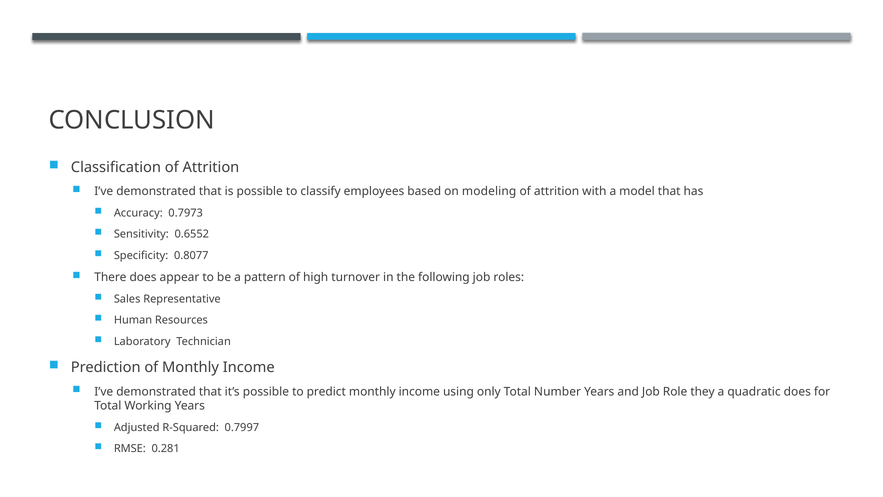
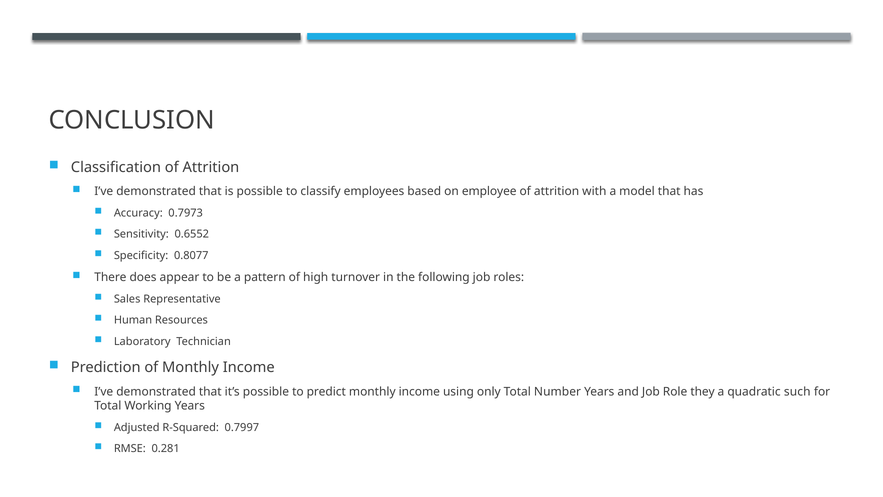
modeling: modeling -> employee
quadratic does: does -> such
